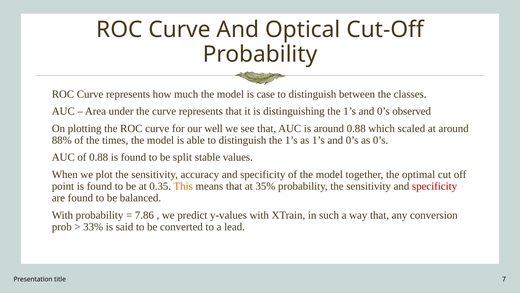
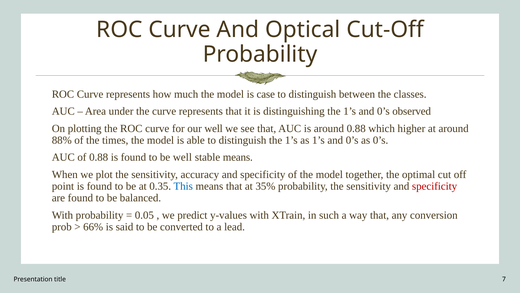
scaled: scaled -> higher
be split: split -> well
stable values: values -> means
This colour: orange -> blue
7.86: 7.86 -> 0.05
33%: 33% -> 66%
